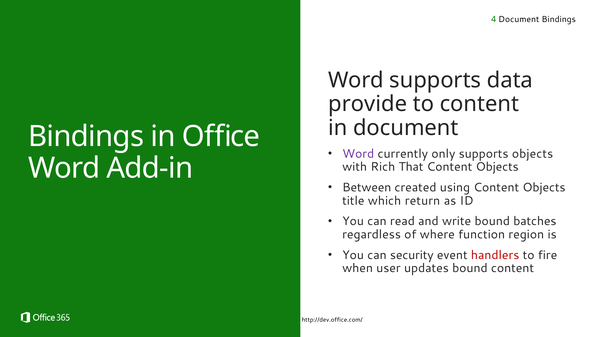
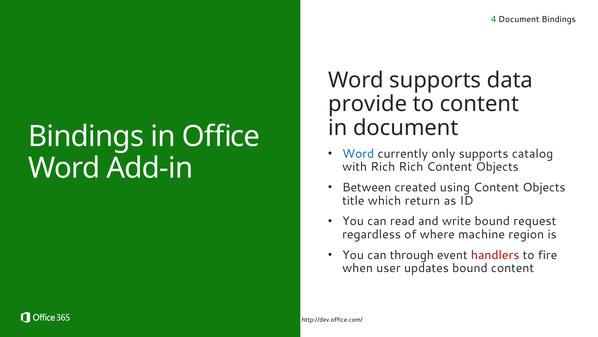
Word at (358, 153) colour: purple -> blue
supports objects: objects -> catalog
Rich That: That -> Rich
batches: batches -> request
function: function -> machine
security: security -> through
